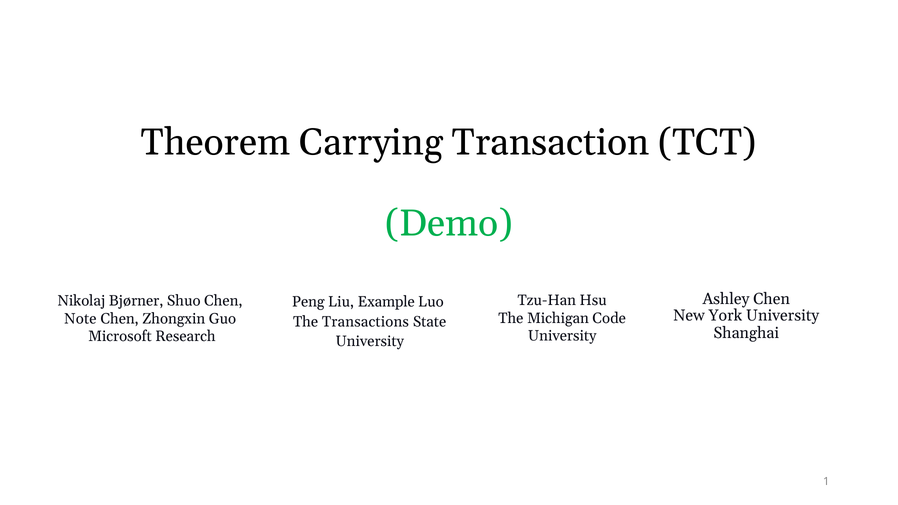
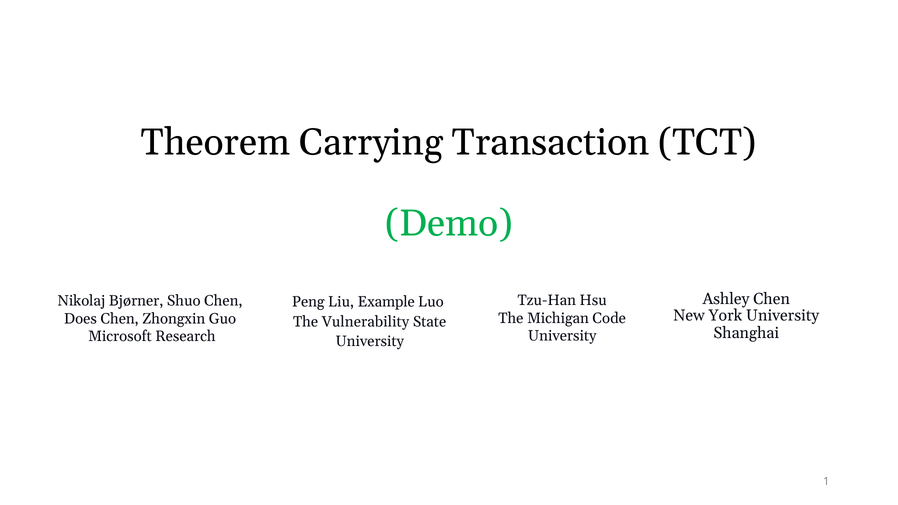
Note: Note -> Does
Transactions: Transactions -> Vulnerability
